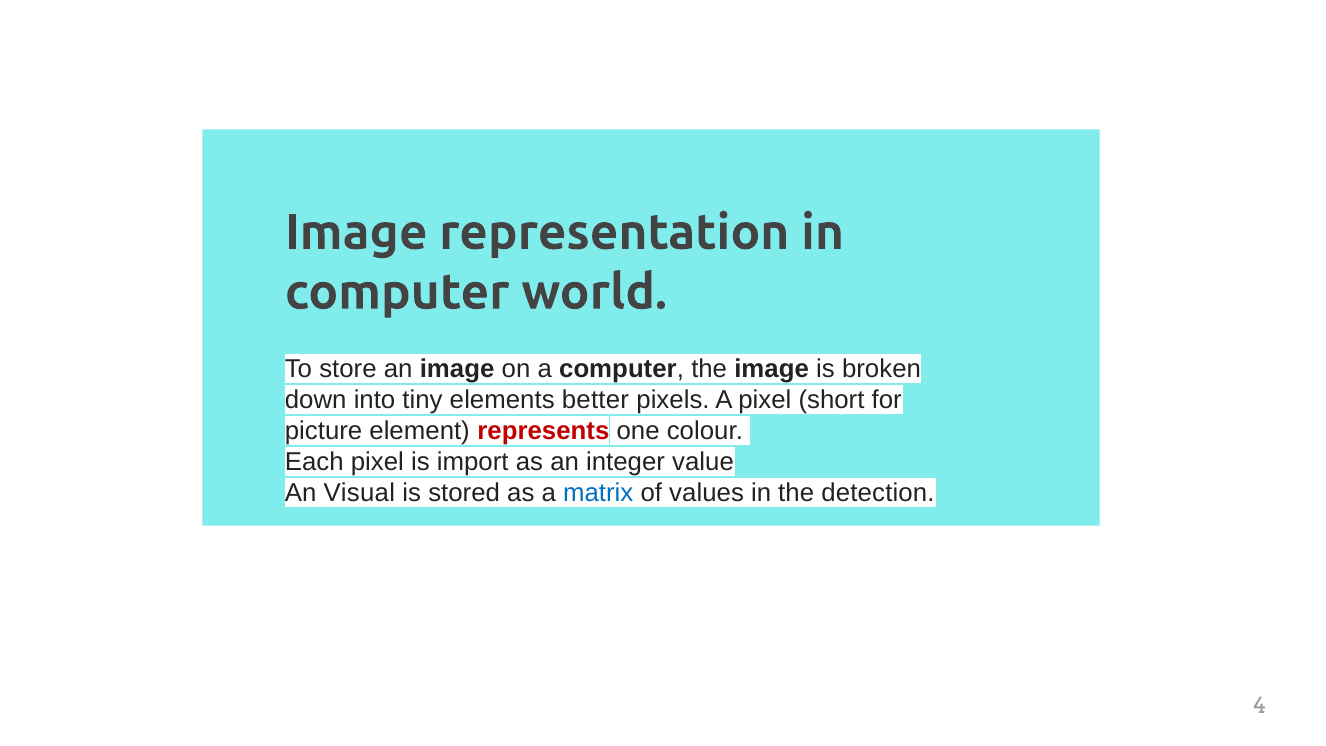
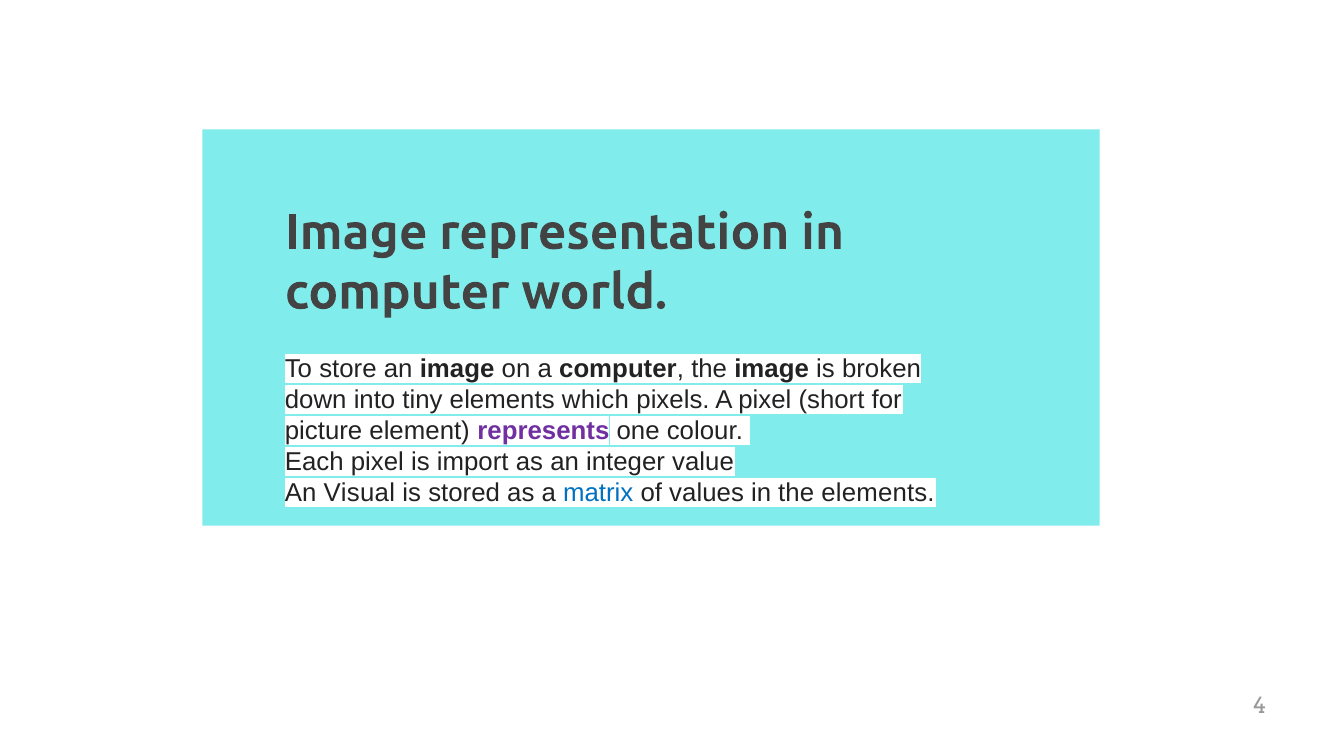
better: better -> which
represents colour: red -> purple
the detection: detection -> elements
